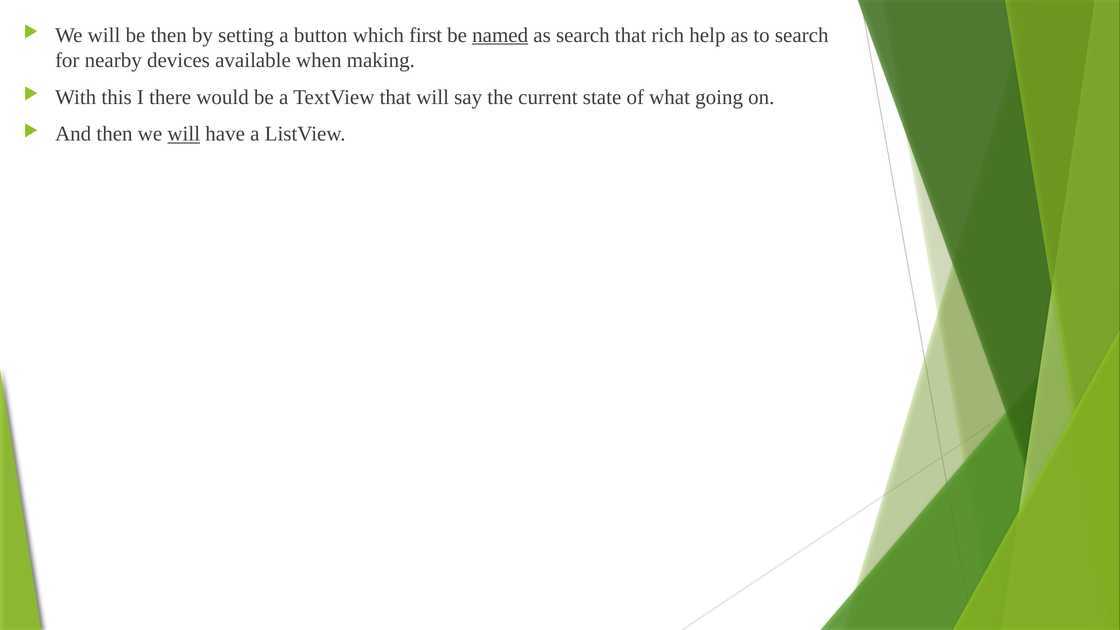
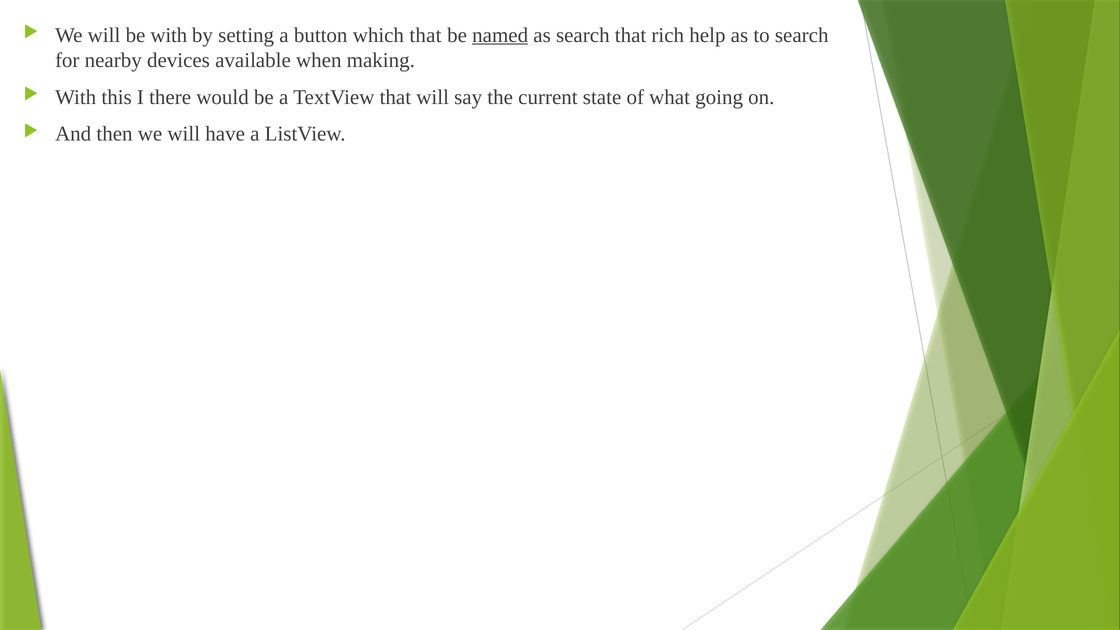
be then: then -> with
which first: first -> that
will at (184, 134) underline: present -> none
